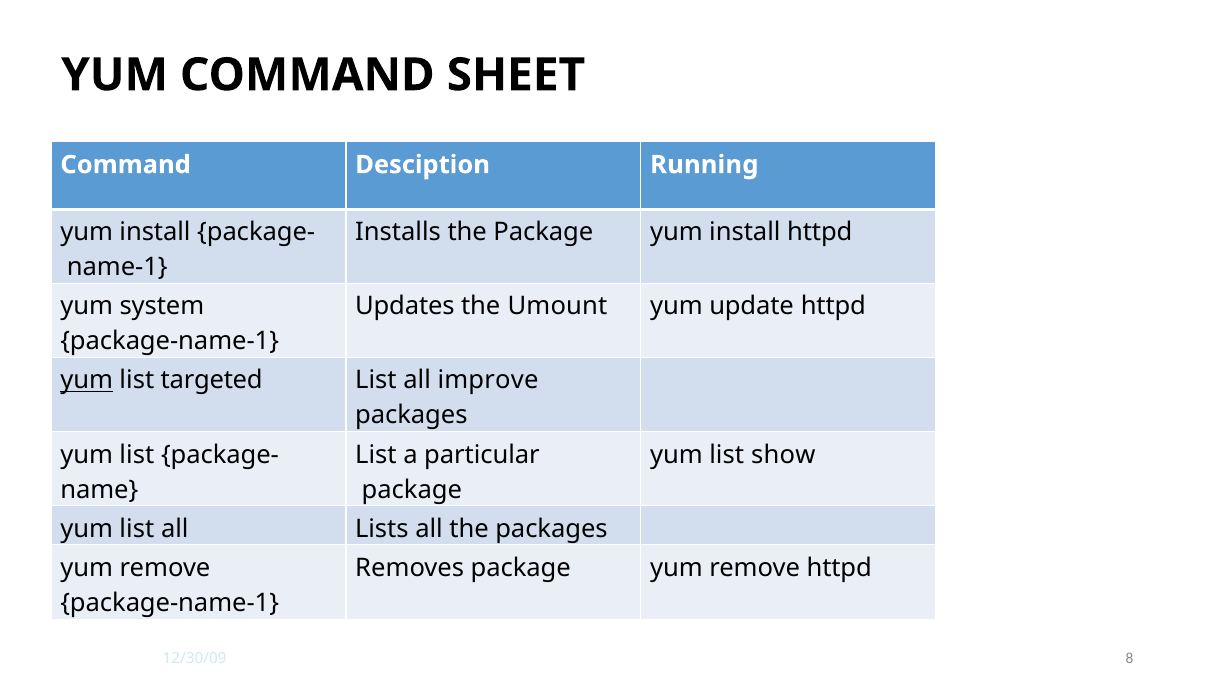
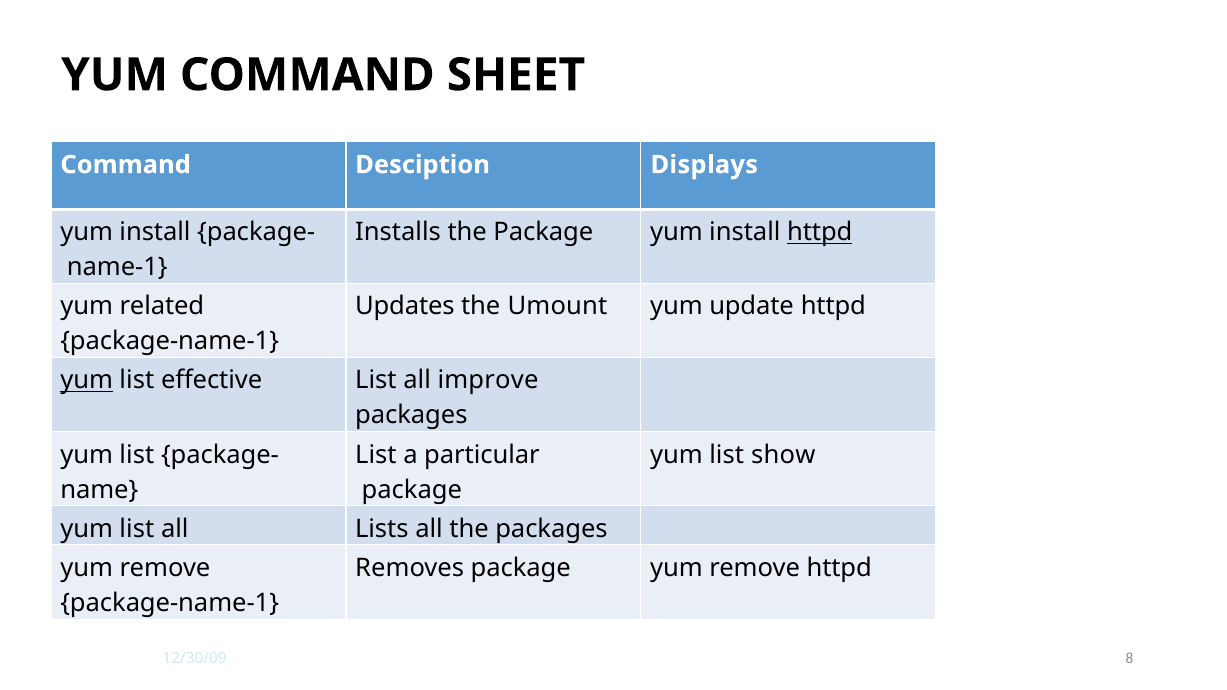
Running: Running -> Displays
httpd at (820, 232) underline: none -> present
system: system -> related
targeted: targeted -> effective
